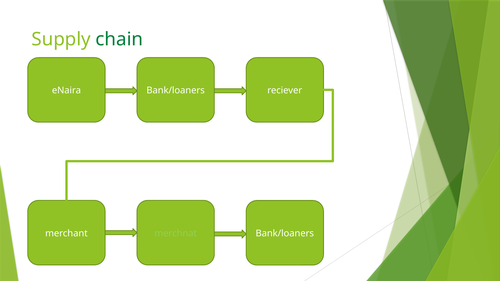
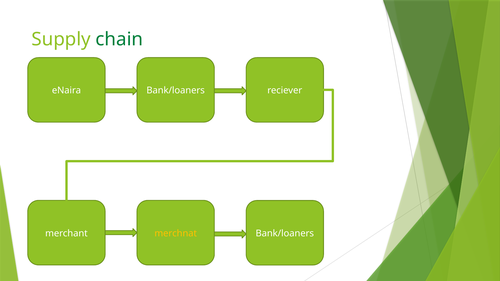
merchnat colour: light green -> yellow
